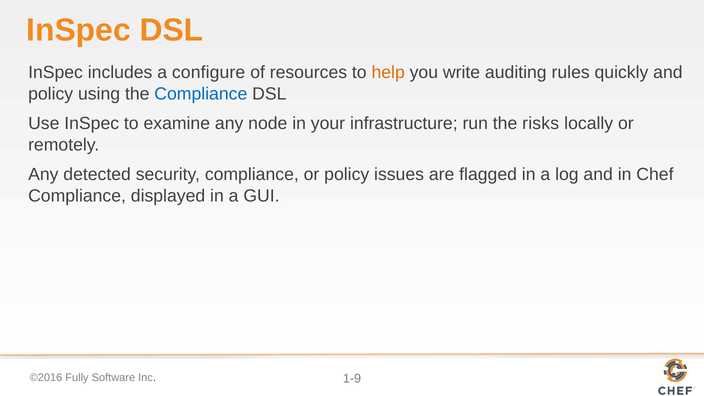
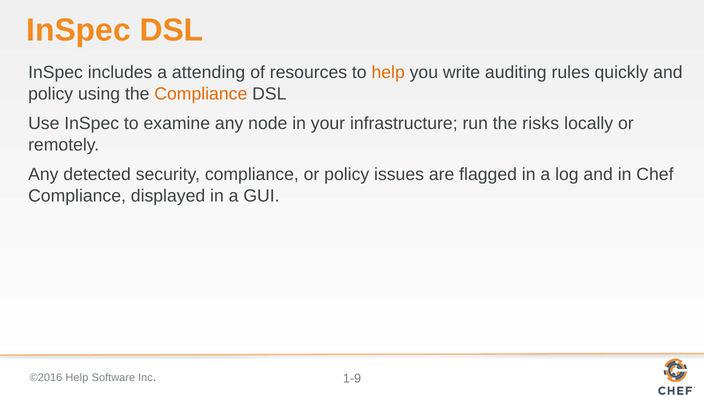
configure: configure -> attending
Compliance at (201, 94) colour: blue -> orange
Fully at (77, 378): Fully -> Help
